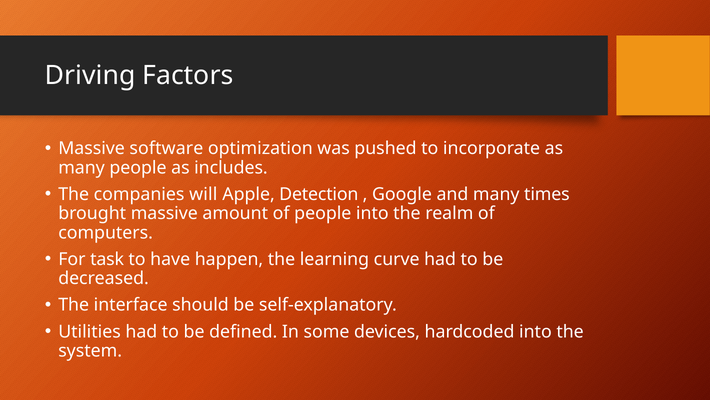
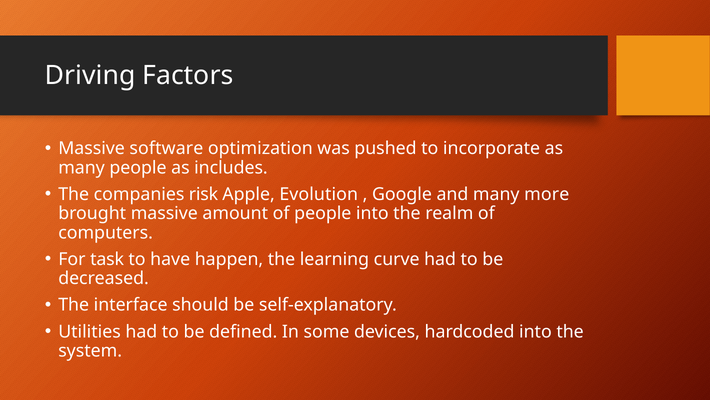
will: will -> risk
Detection: Detection -> Evolution
times: times -> more
